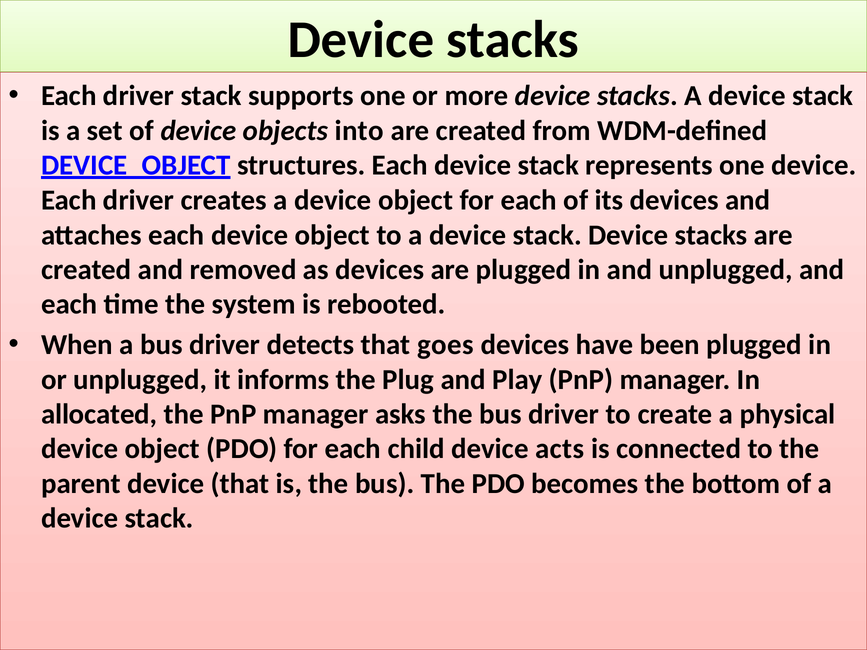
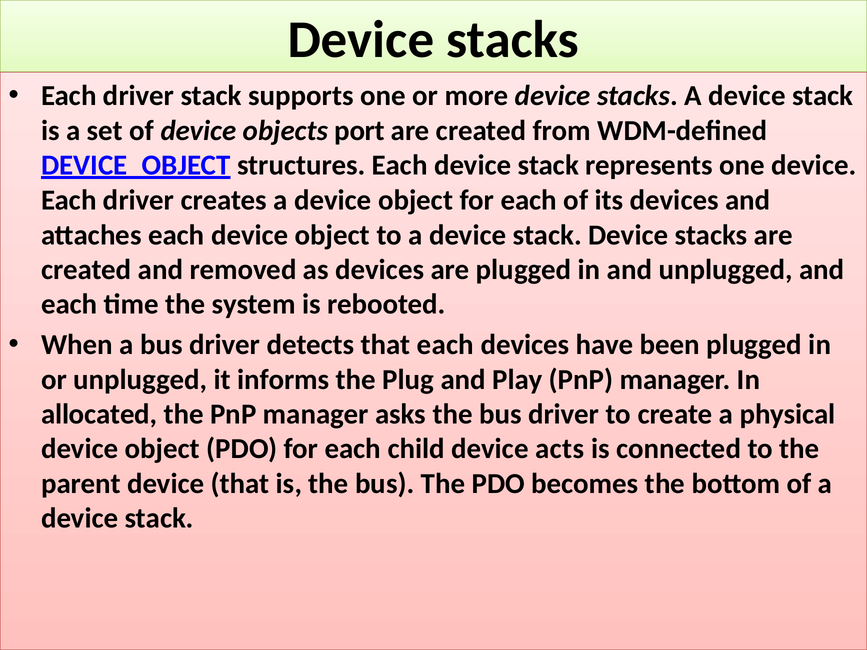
into: into -> port
that goes: goes -> each
